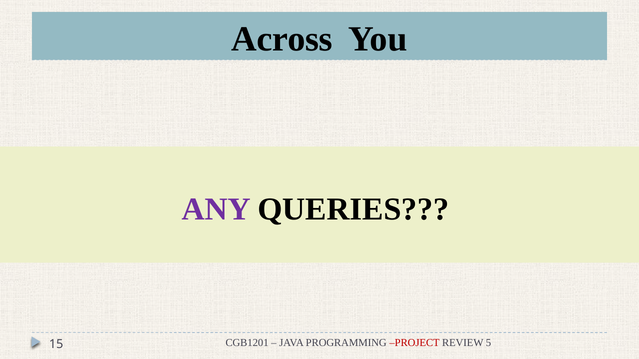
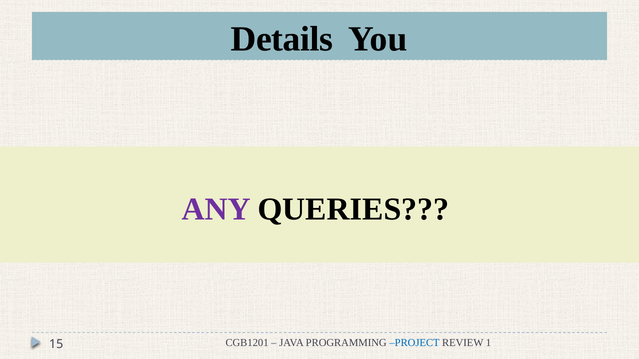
Across: Across -> Details
PROJECT colour: red -> blue
5: 5 -> 1
